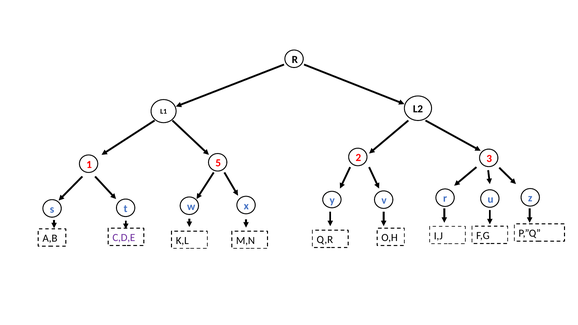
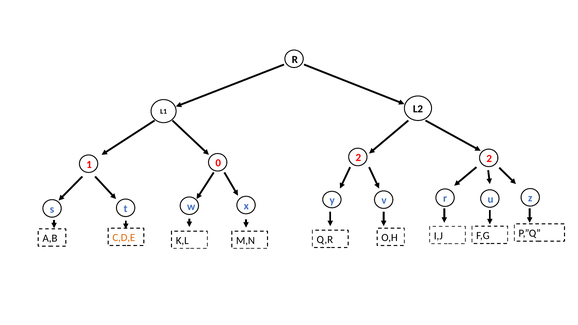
5: 5 -> 0
2 3: 3 -> 2
C,D,E colour: purple -> orange
